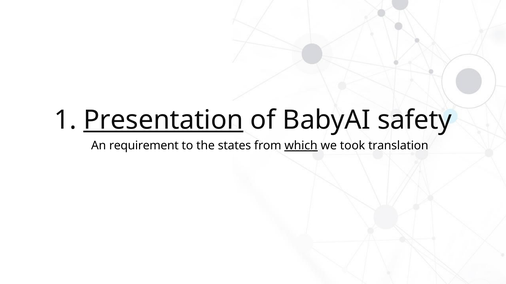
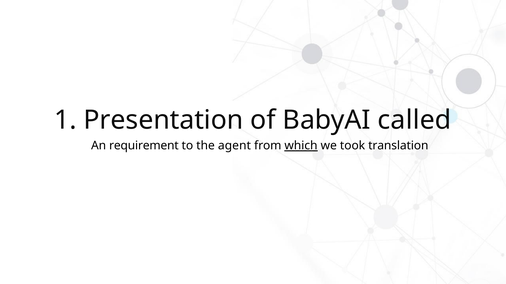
Presentation underline: present -> none
safety: safety -> called
states: states -> agent
